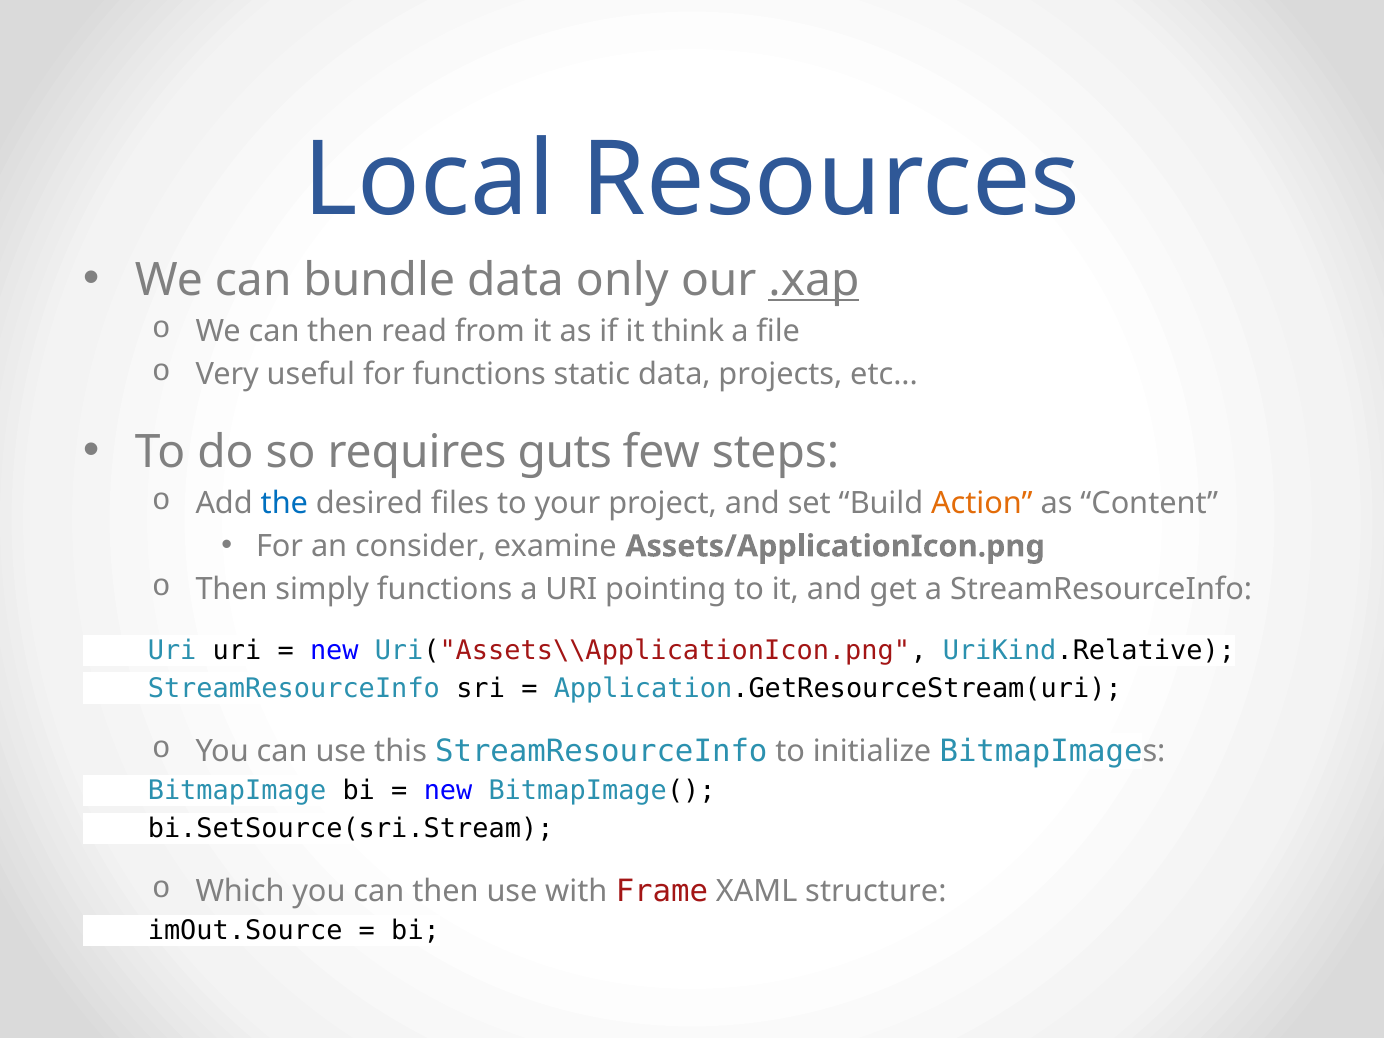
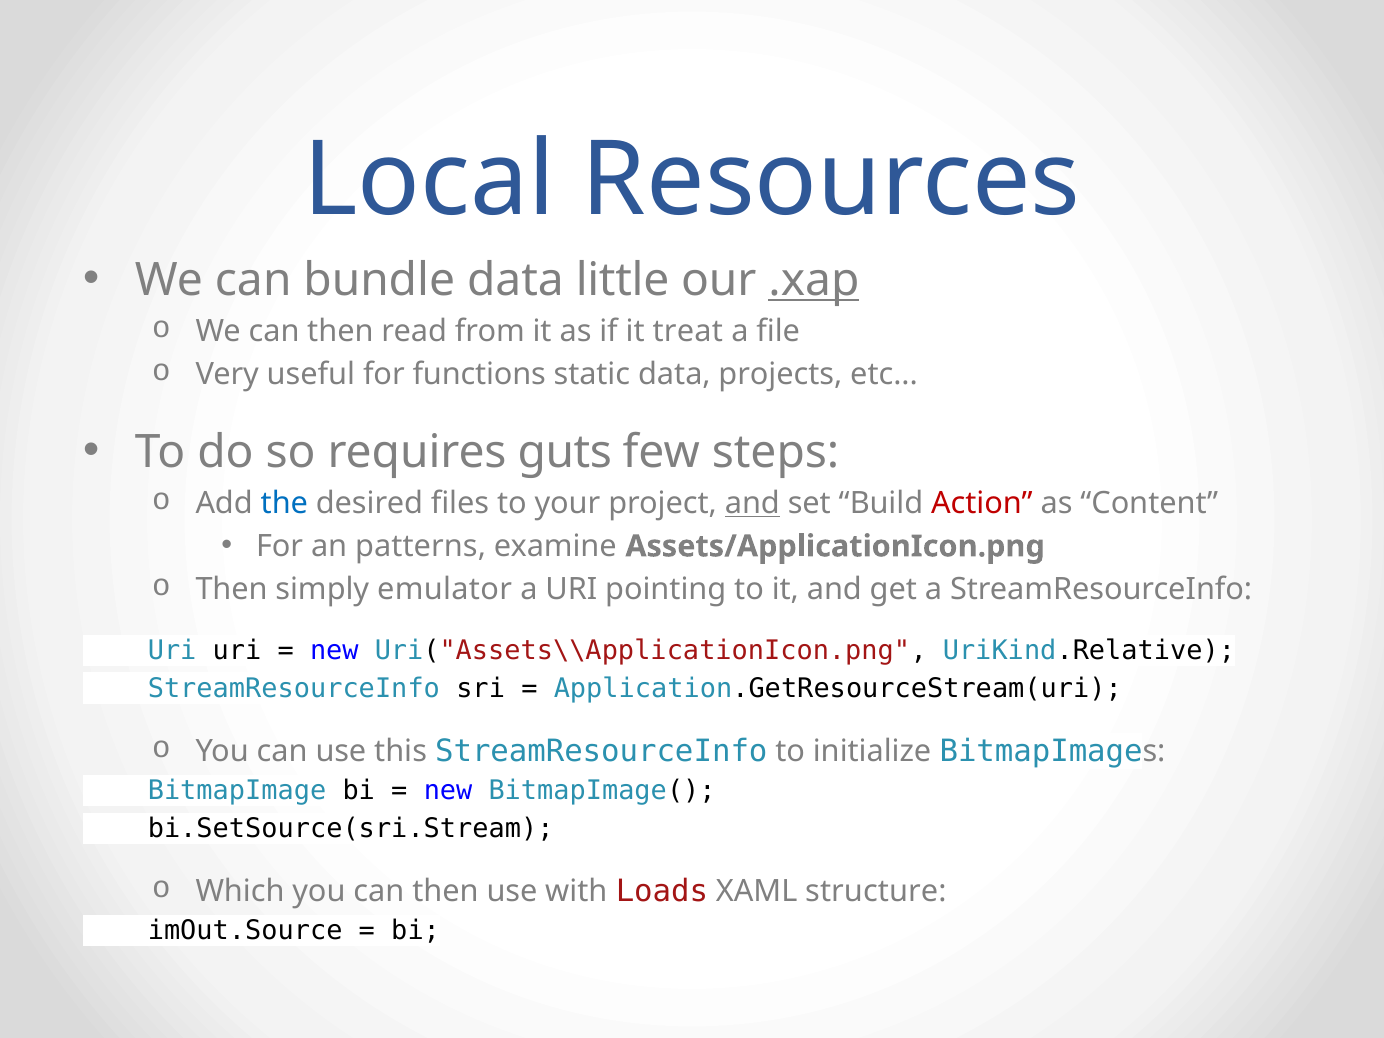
only: only -> little
think: think -> treat
and at (752, 503) underline: none -> present
Action colour: orange -> red
consider: consider -> patterns
simply functions: functions -> emulator
Frame: Frame -> Loads
